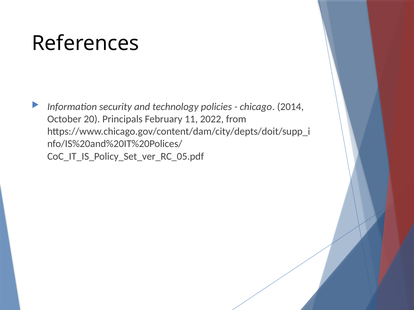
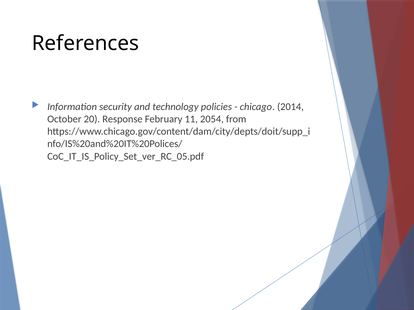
Principals: Principals -> Response
2022: 2022 -> 2054
